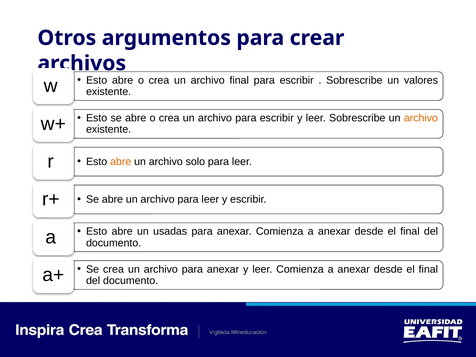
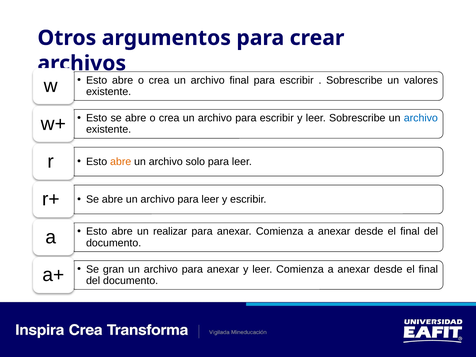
archivo at (421, 118) colour: orange -> blue
usadas: usadas -> realizar
Se crea: crea -> gran
